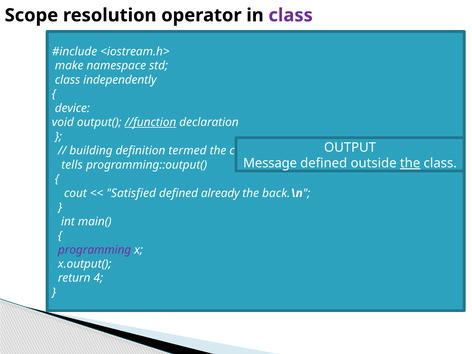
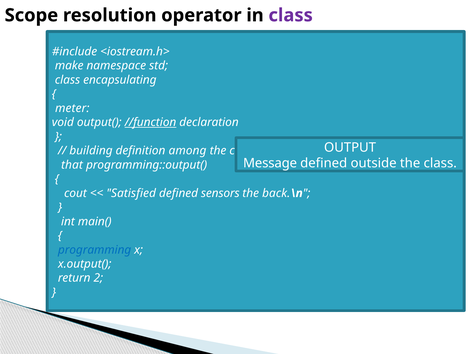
independently: independently -> encapsulating
device: device -> meter
termed: termed -> among
the at (410, 163) underline: present -> none
tells: tells -> that
already: already -> sensors
programming colour: purple -> blue
4: 4 -> 2
